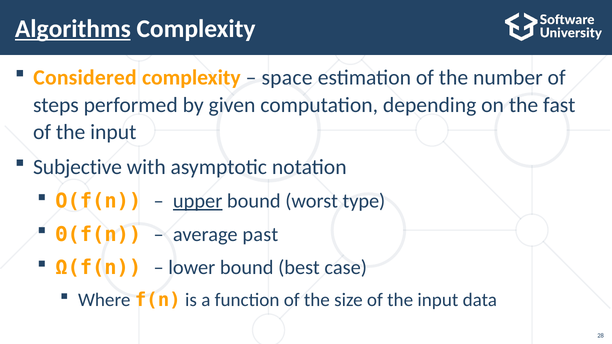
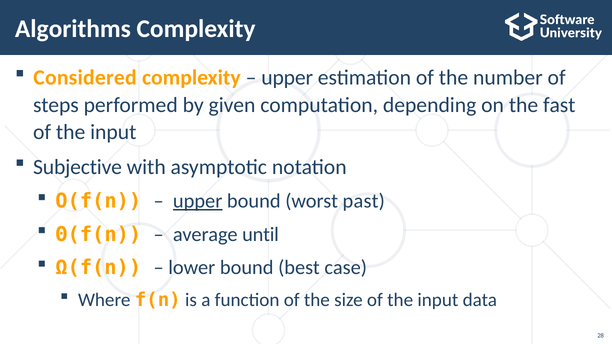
Algorithms underline: present -> none
space at (287, 78): space -> upper
type: type -> past
past: past -> until
